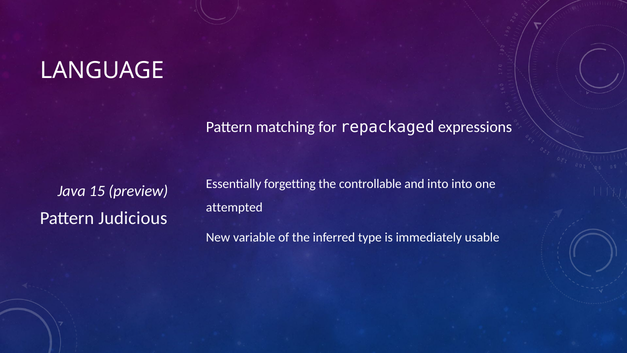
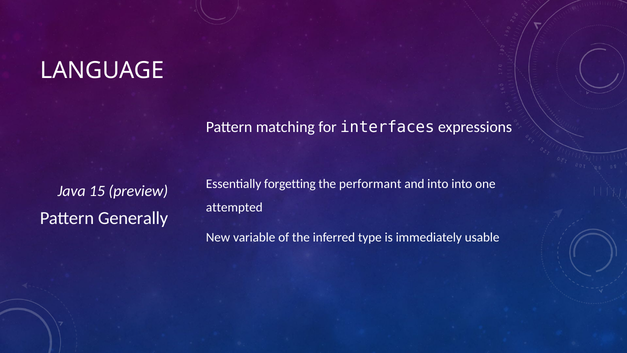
repackaged: repackaged -> interfaces
controllable: controllable -> performant
Judicious: Judicious -> Generally
